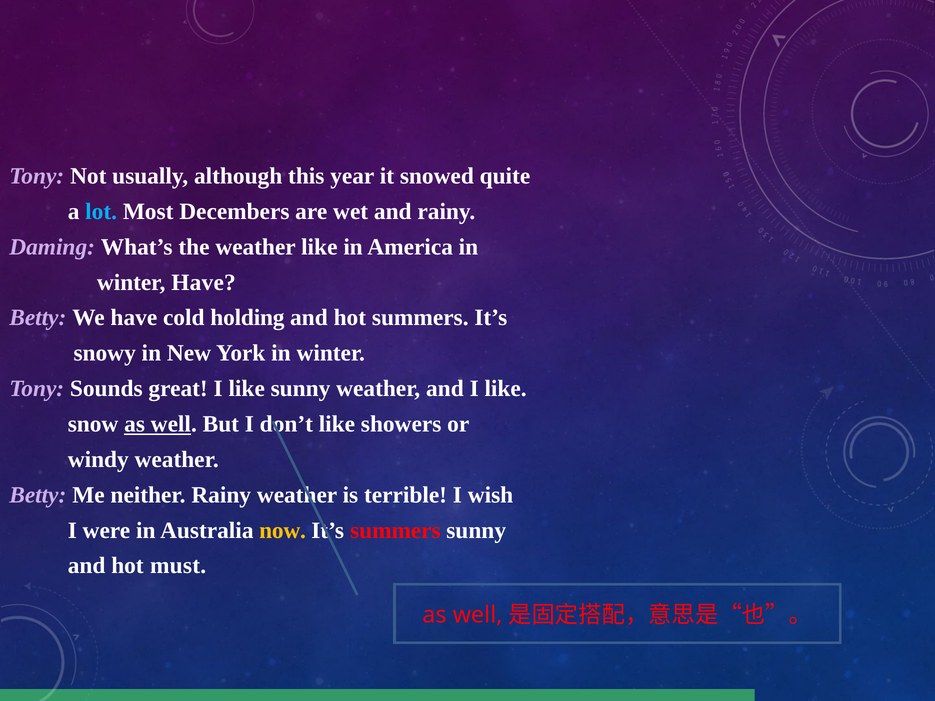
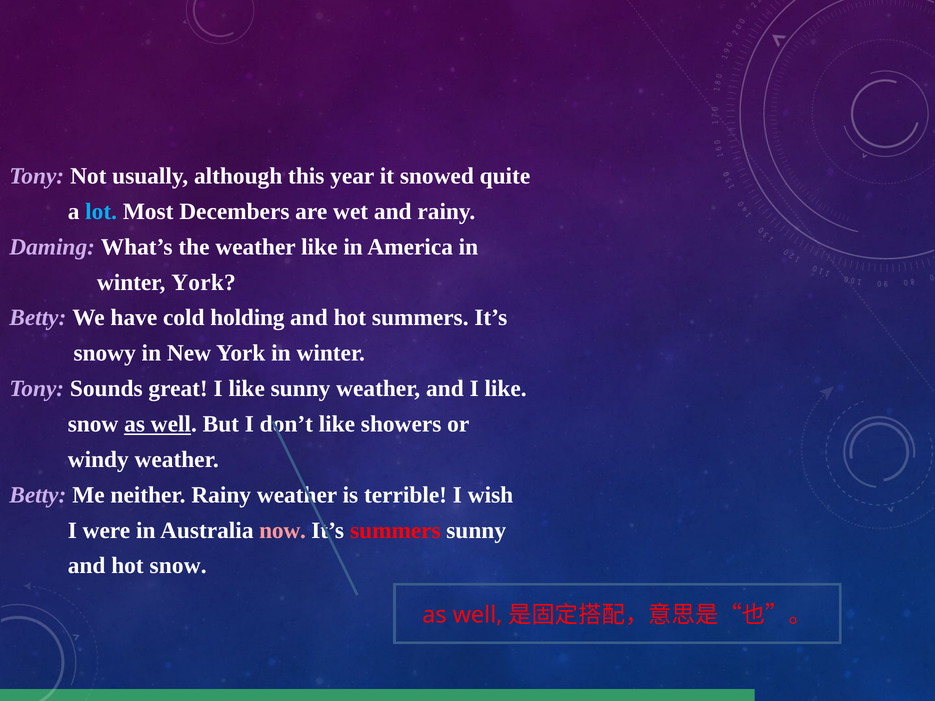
winter Have: Have -> York
now colour: yellow -> pink
hot must: must -> snow
